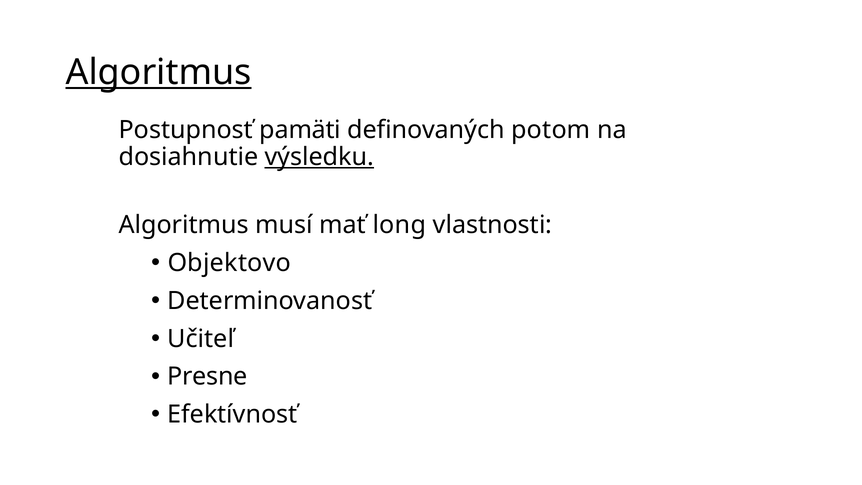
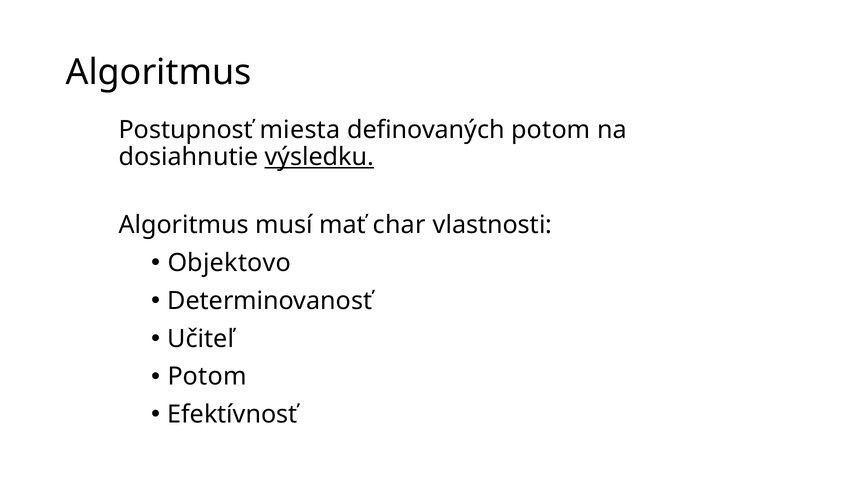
Algoritmus at (159, 72) underline: present -> none
pamäti: pamäti -> miesta
long: long -> char
Presne at (207, 377): Presne -> Potom
